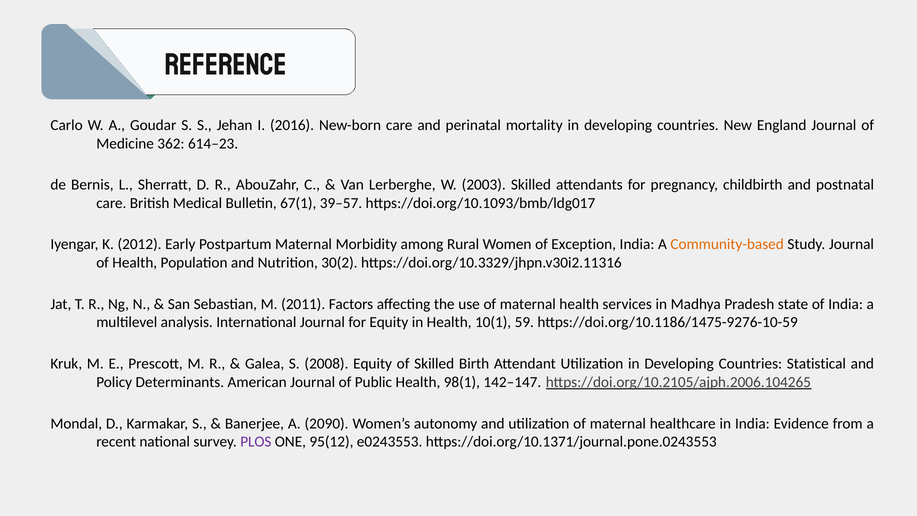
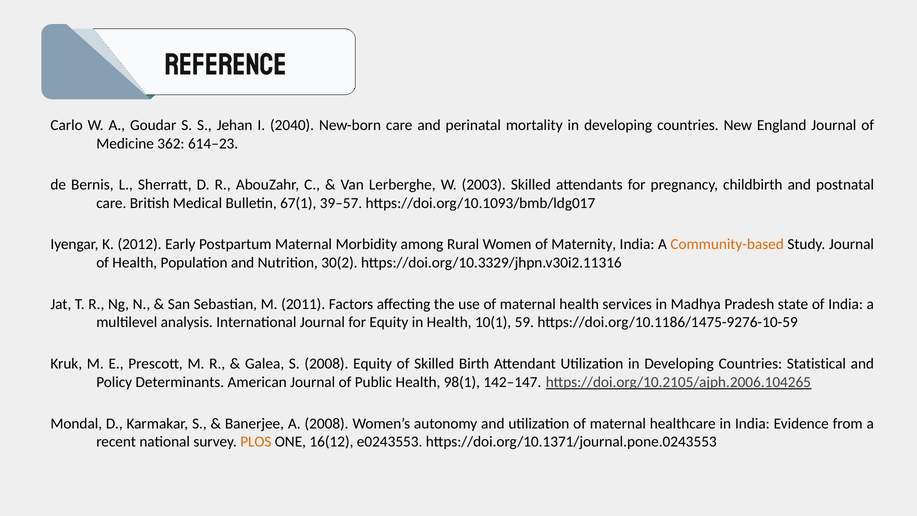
2016: 2016 -> 2040
Exception: Exception -> Maternity
A 2090: 2090 -> 2008
PLOS colour: purple -> orange
95(12: 95(12 -> 16(12
